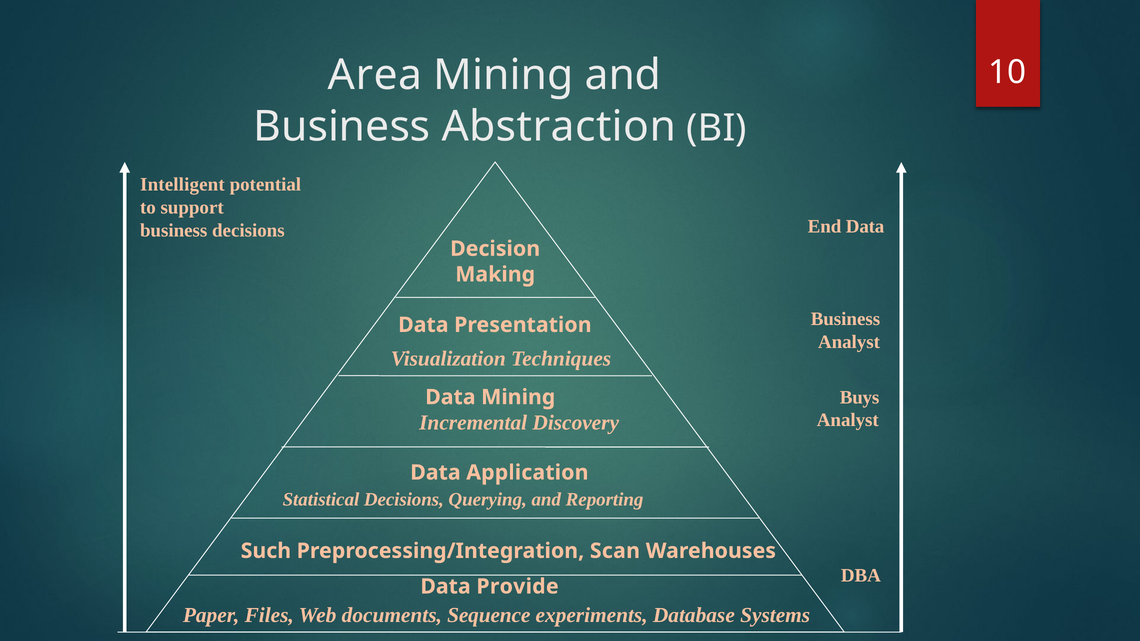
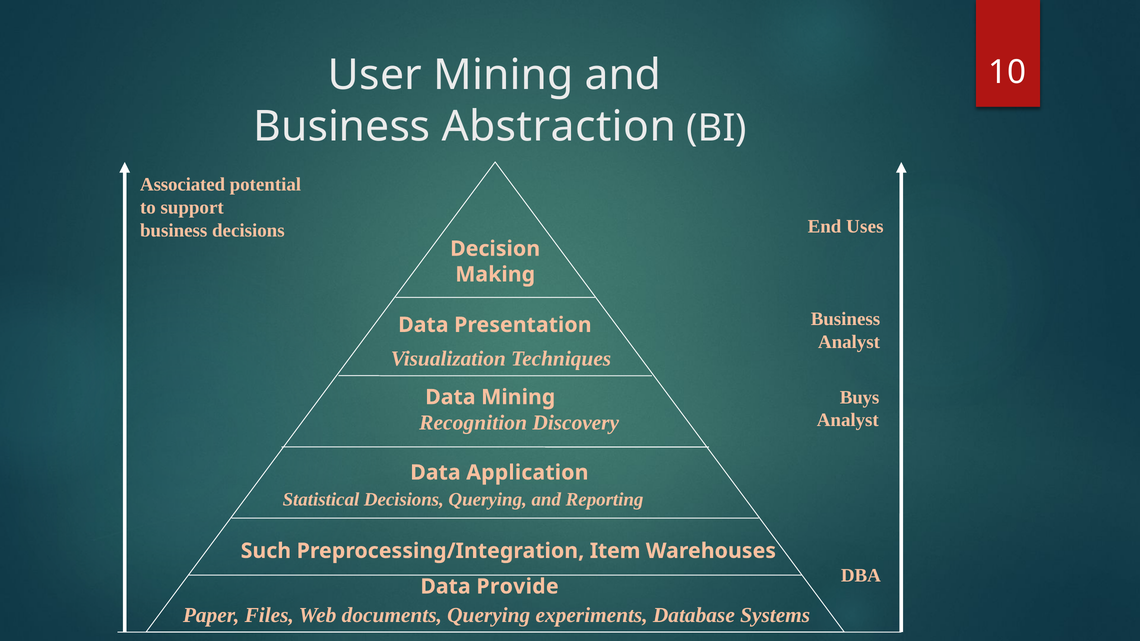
Area: Area -> User
Intelligent: Intelligent -> Associated
End Data: Data -> Uses
Incremental: Incremental -> Recognition
Scan: Scan -> Item
documents Sequence: Sequence -> Querying
